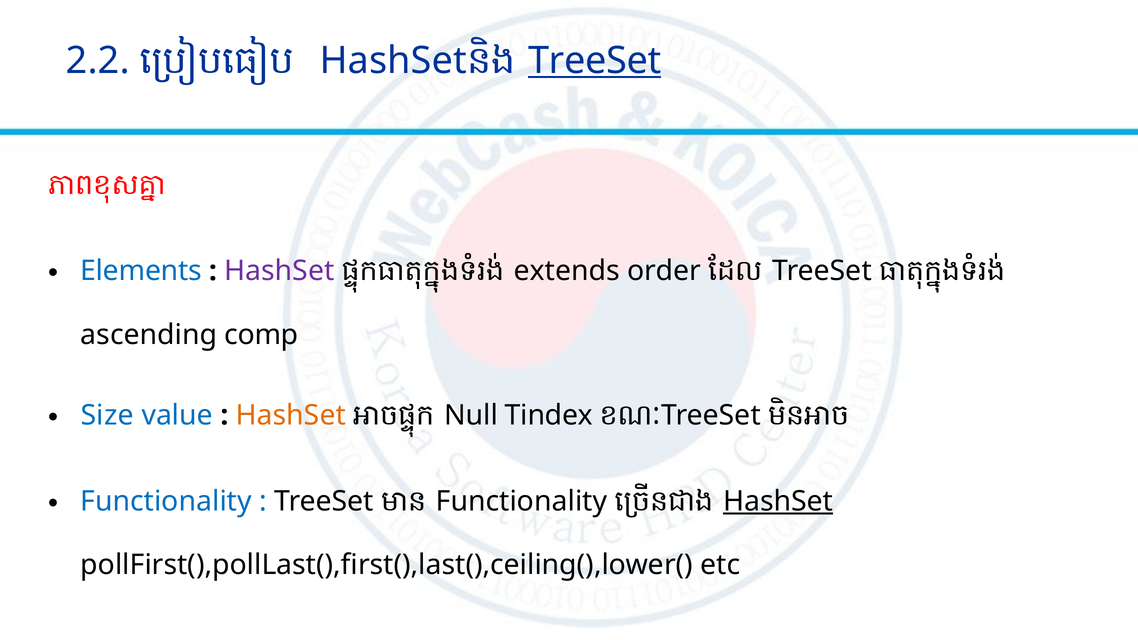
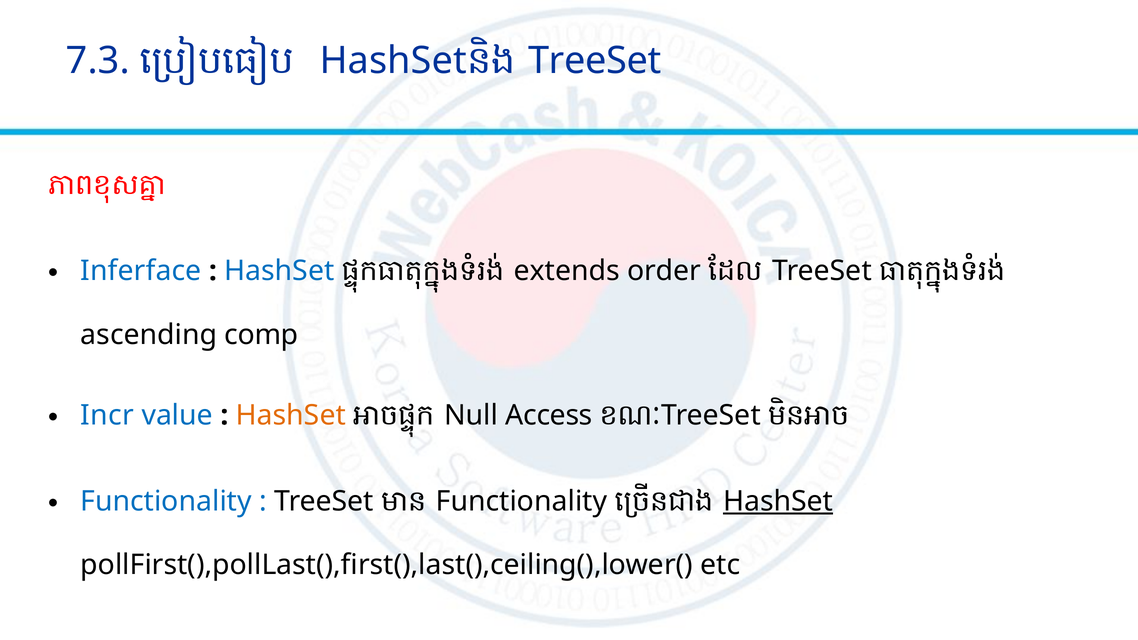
2.2: 2.2 -> 7.3
TreeSet at (595, 61) underline: present -> none
Elements: Elements -> Inferface
HashSet at (279, 271) colour: purple -> blue
Size: Size -> Incr
Tindex: Tindex -> Access
